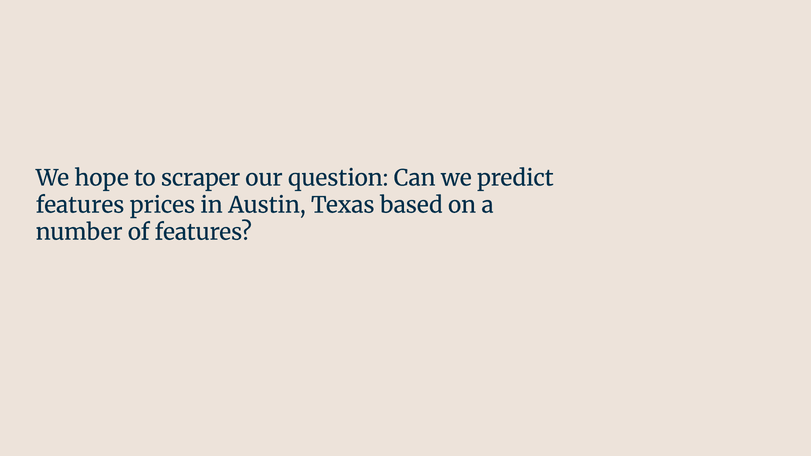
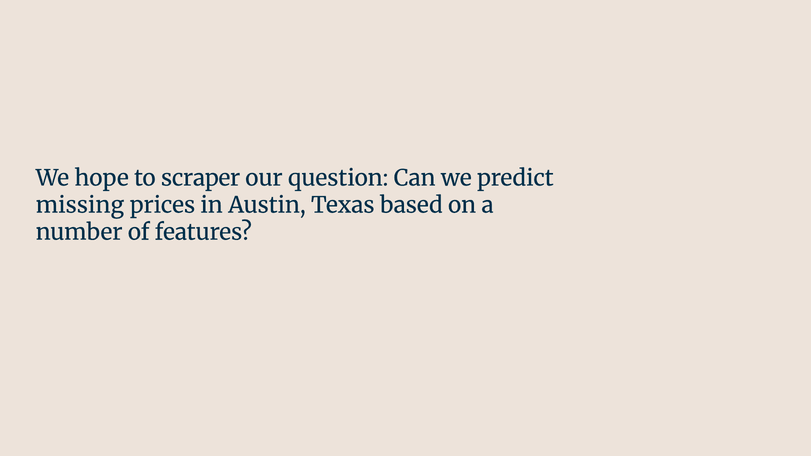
features at (80, 205): features -> missing
